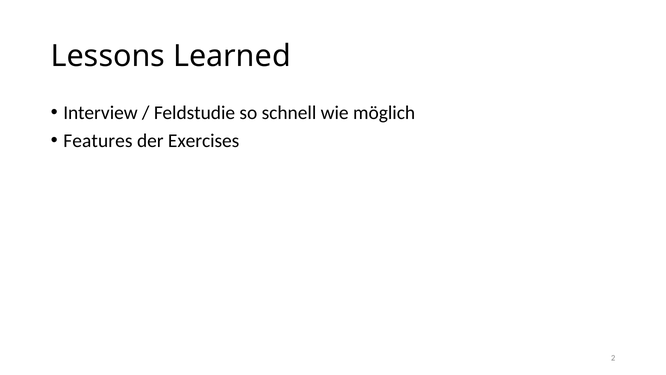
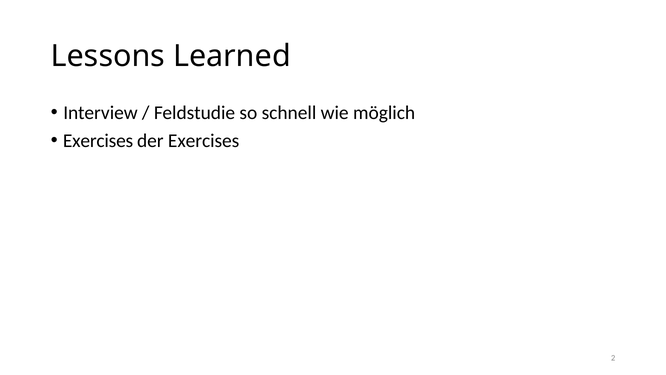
Features at (98, 141): Features -> Exercises
